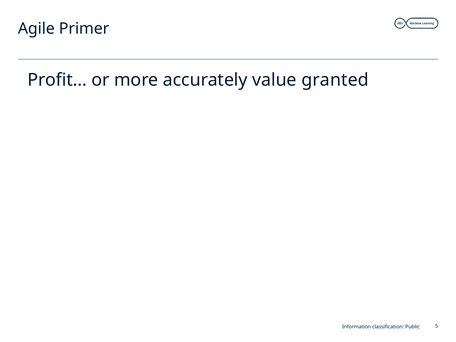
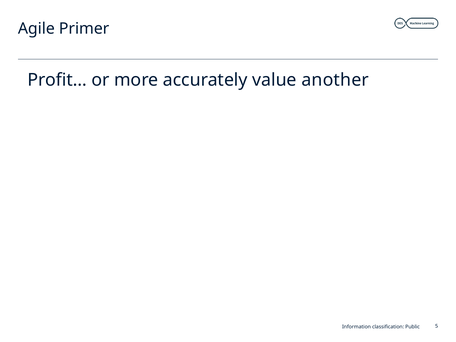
granted: granted -> another
